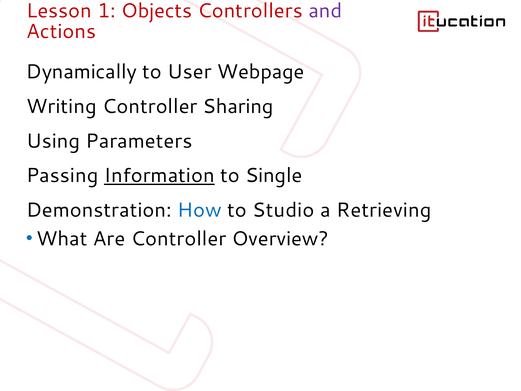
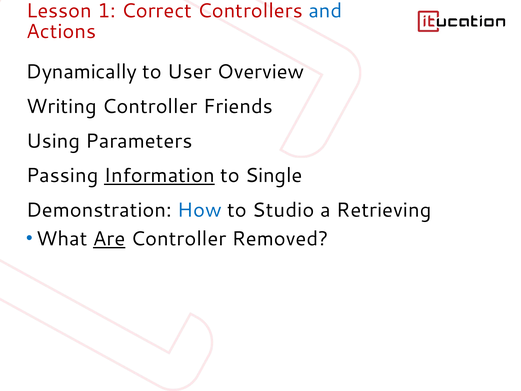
Objects: Objects -> Correct
and colour: purple -> blue
Webpage: Webpage -> Overview
Sharing: Sharing -> Friends
Are underline: none -> present
Overview: Overview -> Removed
